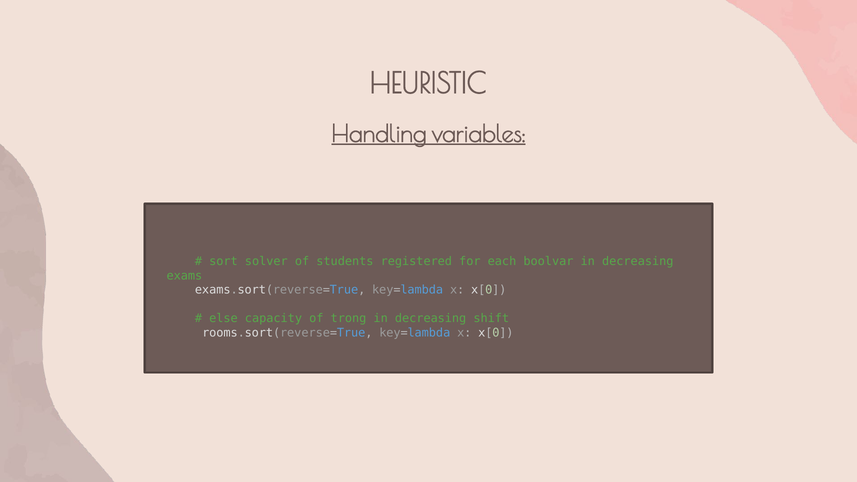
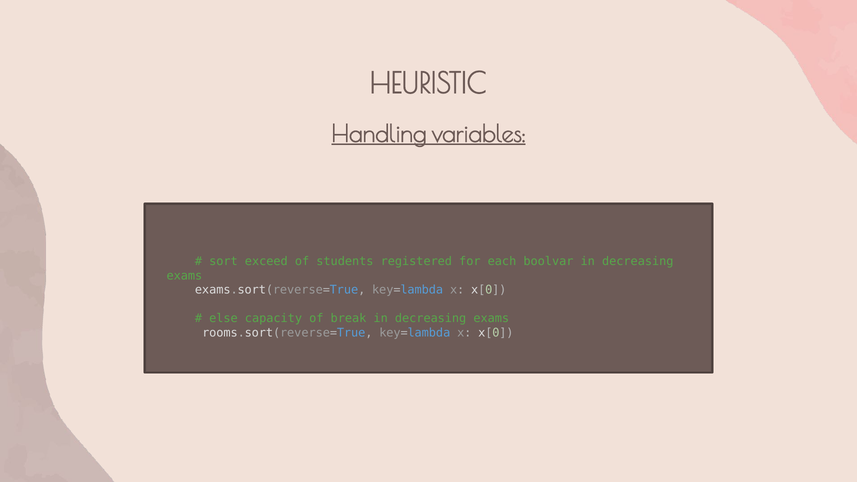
solver: solver -> exceed
trong: trong -> break
shift at (491, 319): shift -> exams
